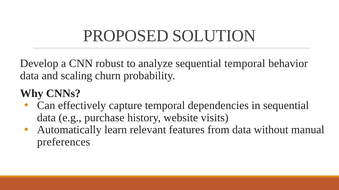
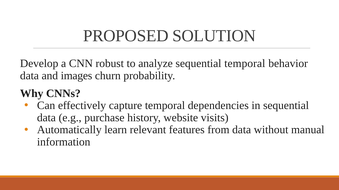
scaling: scaling -> images
preferences: preferences -> information
